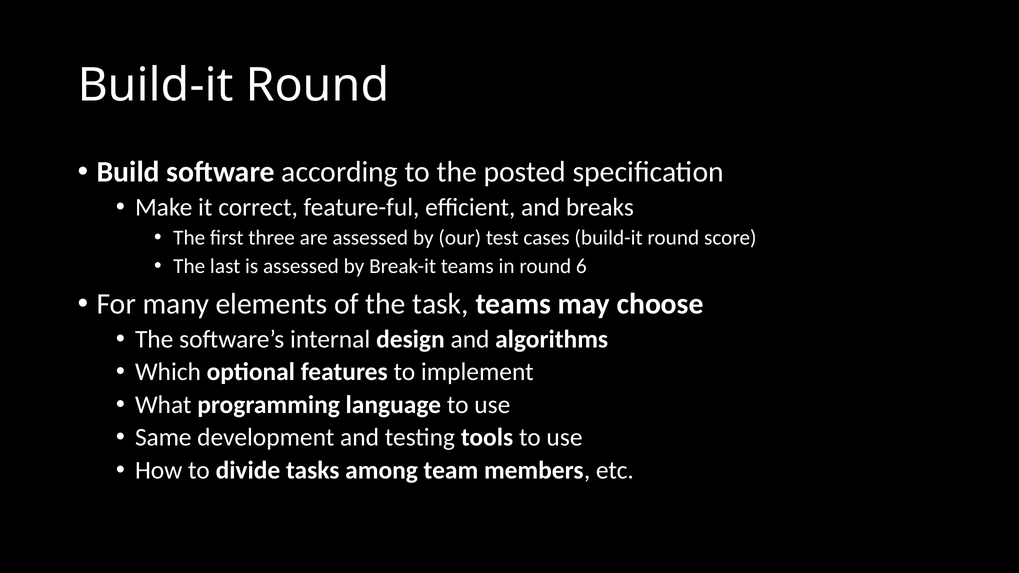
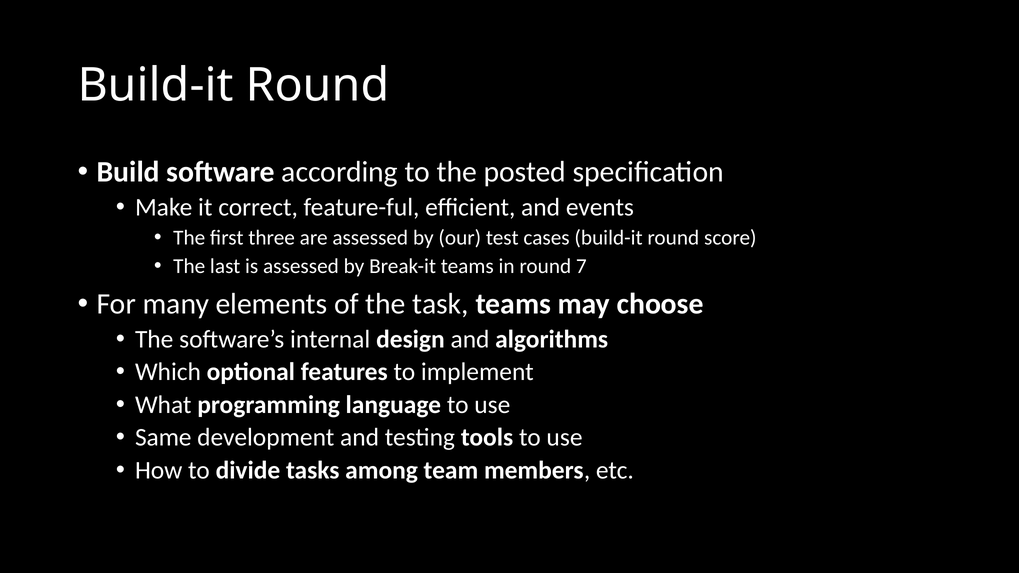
breaks: breaks -> events
6: 6 -> 7
